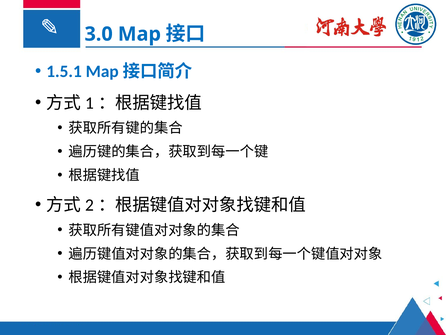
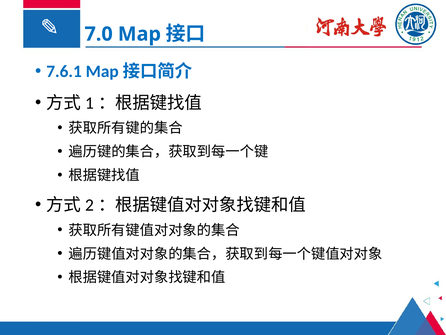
3.0: 3.0 -> 7.0
1.5.1: 1.5.1 -> 7.6.1
